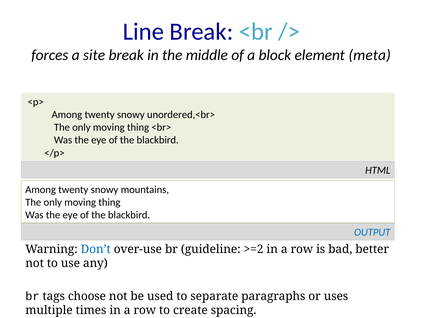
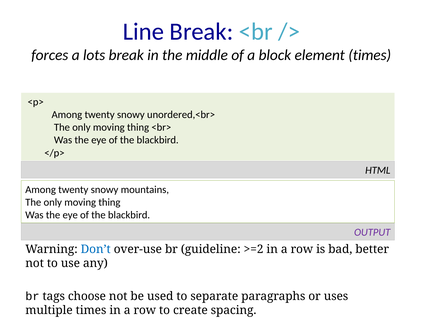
site: site -> lots
element meta: meta -> times
OUTPUT colour: blue -> purple
